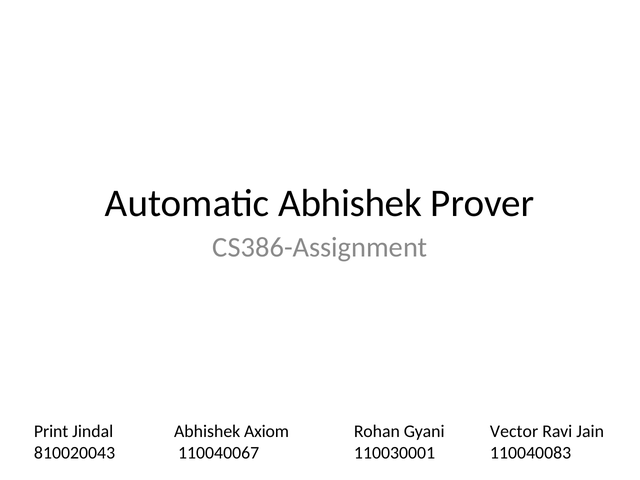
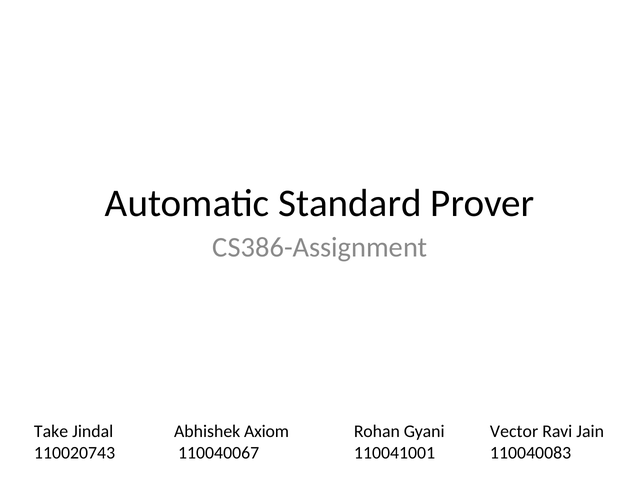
Automatic Abhishek: Abhishek -> Standard
Print: Print -> Take
810020043: 810020043 -> 110020743
110030001: 110030001 -> 110041001
